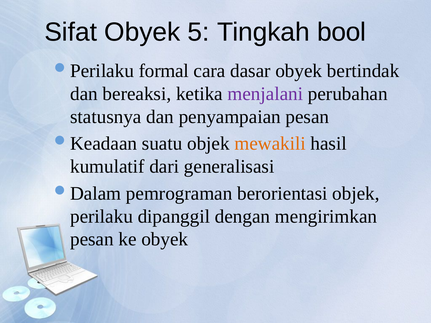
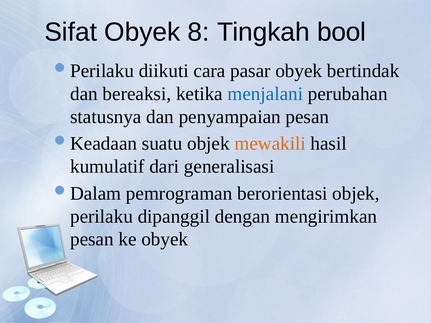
5: 5 -> 8
formal: formal -> diikuti
dasar: dasar -> pasar
menjalani colour: purple -> blue
